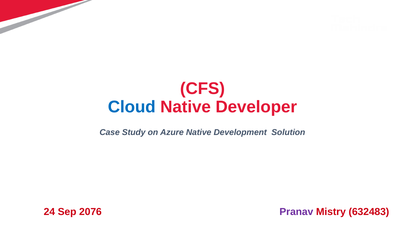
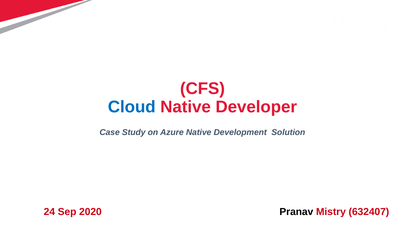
2076: 2076 -> 2020
Pranav colour: purple -> black
632483: 632483 -> 632407
